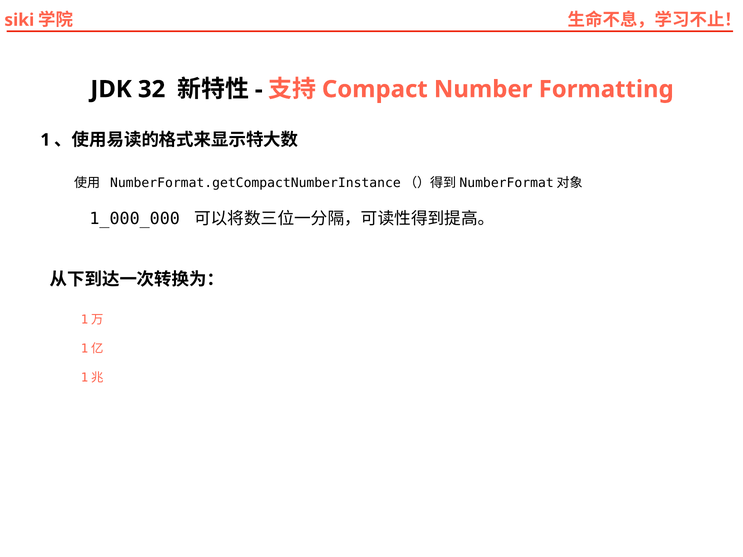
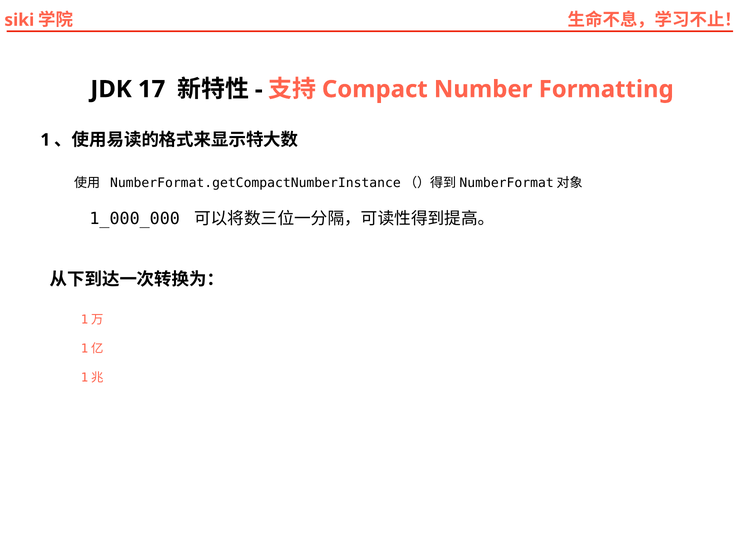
32: 32 -> 17
